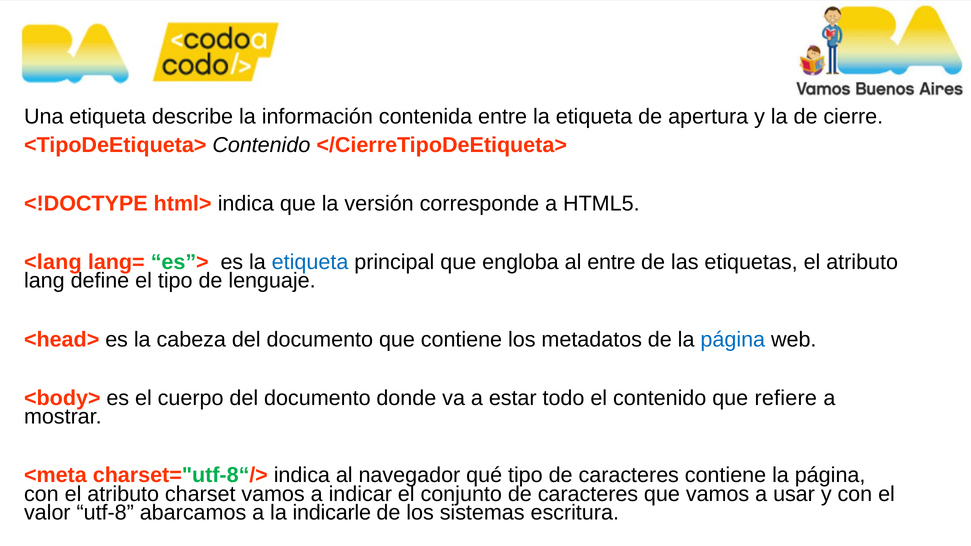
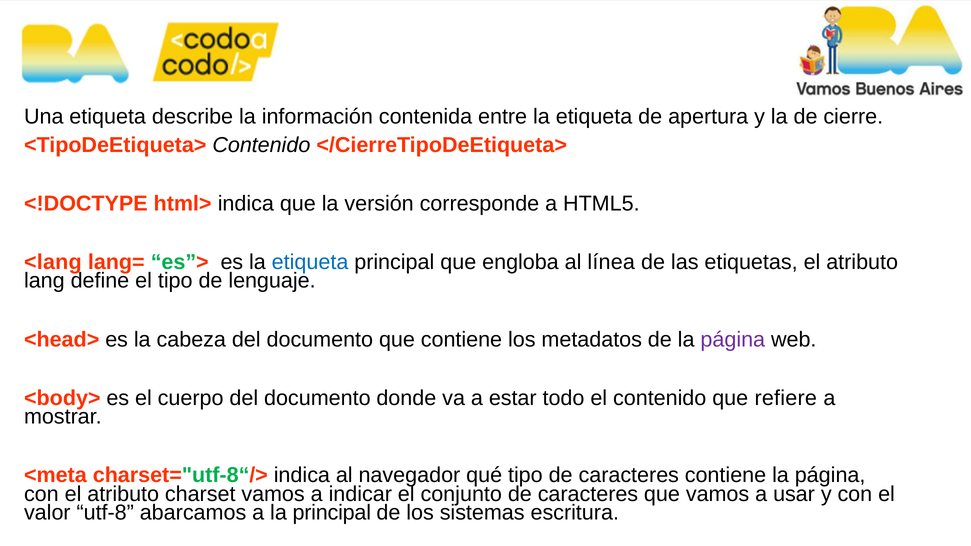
al entre: entre -> línea
página at (733, 340) colour: blue -> purple
la indicarle: indicarle -> principal
